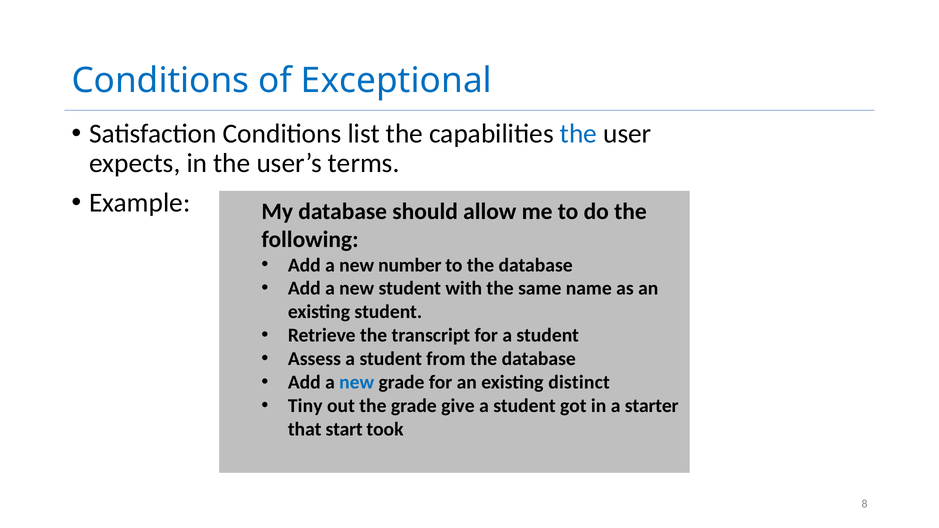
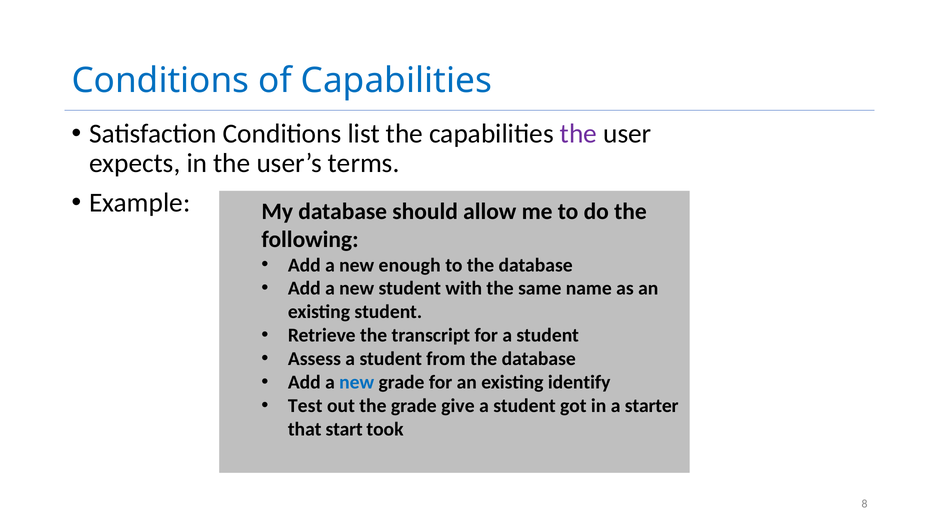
of Exceptional: Exceptional -> Capabilities
the at (578, 134) colour: blue -> purple
number: number -> enough
distinct: distinct -> identify
Tiny: Tiny -> Test
